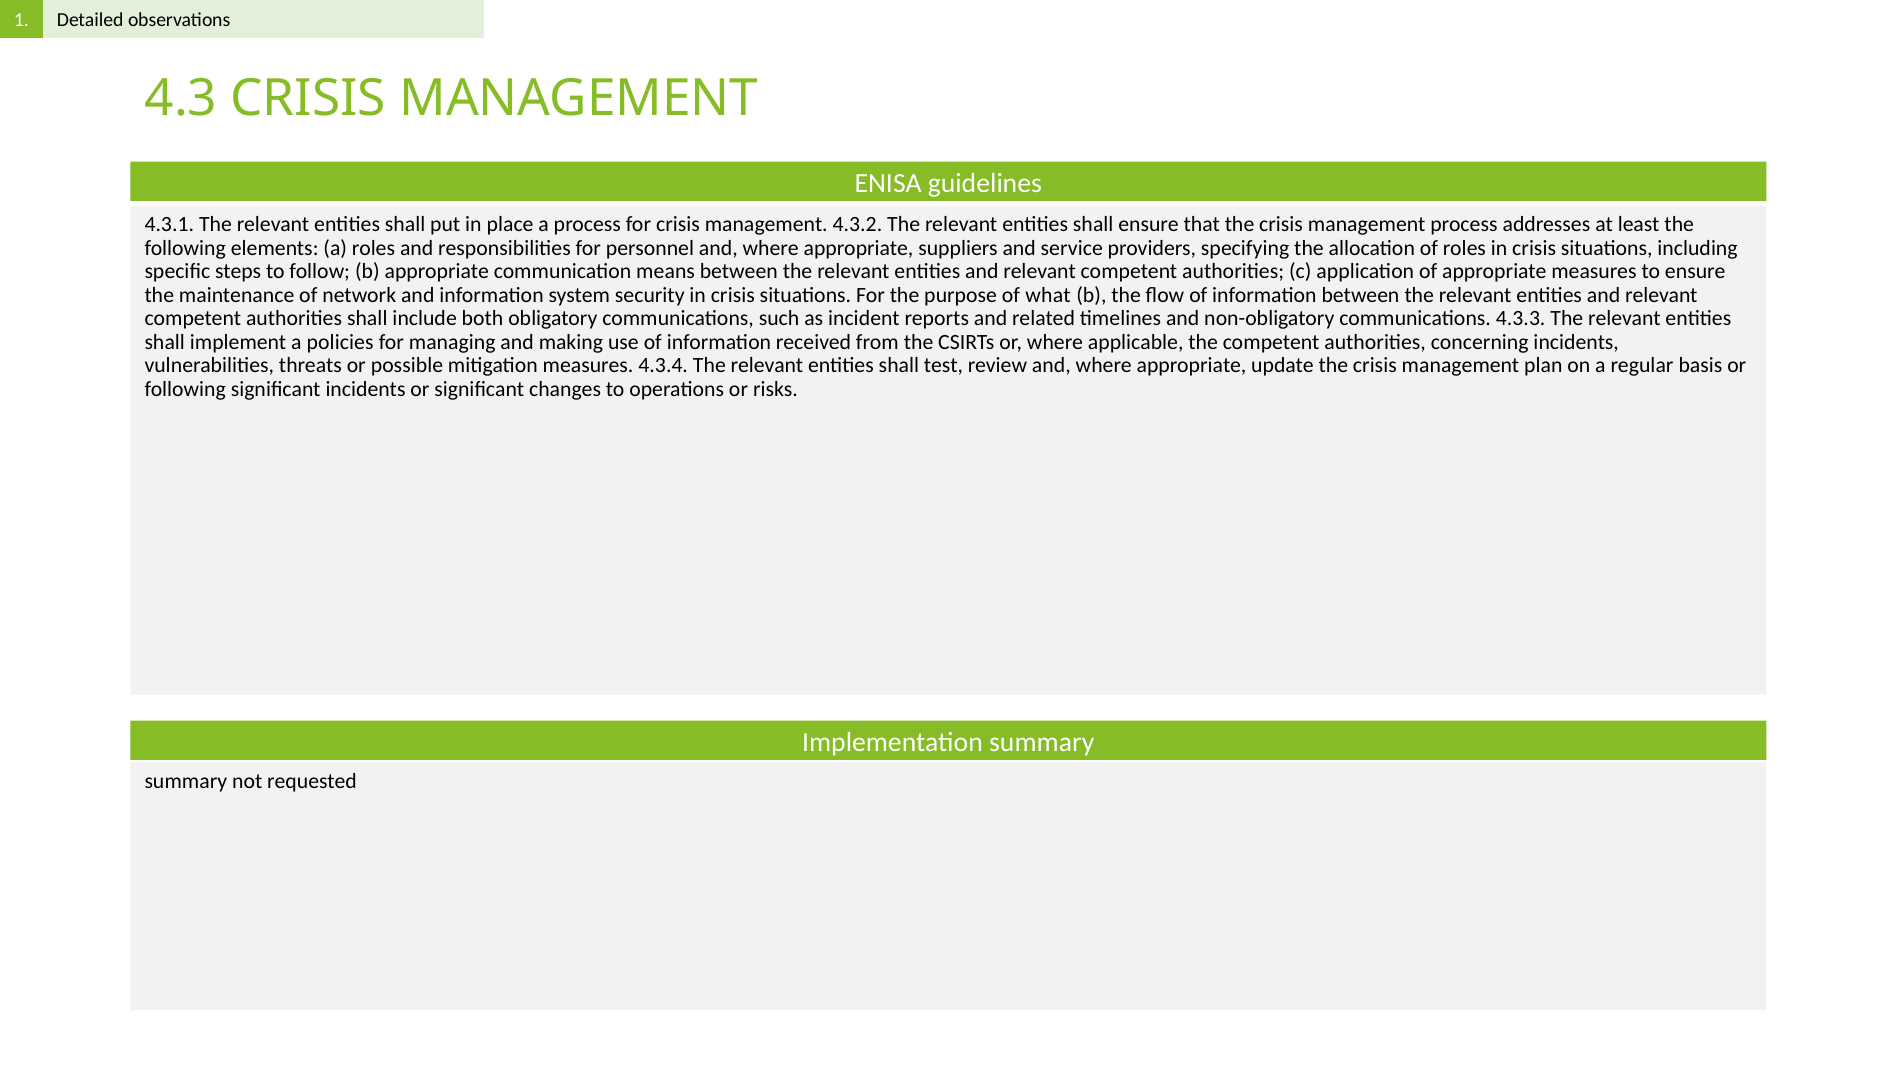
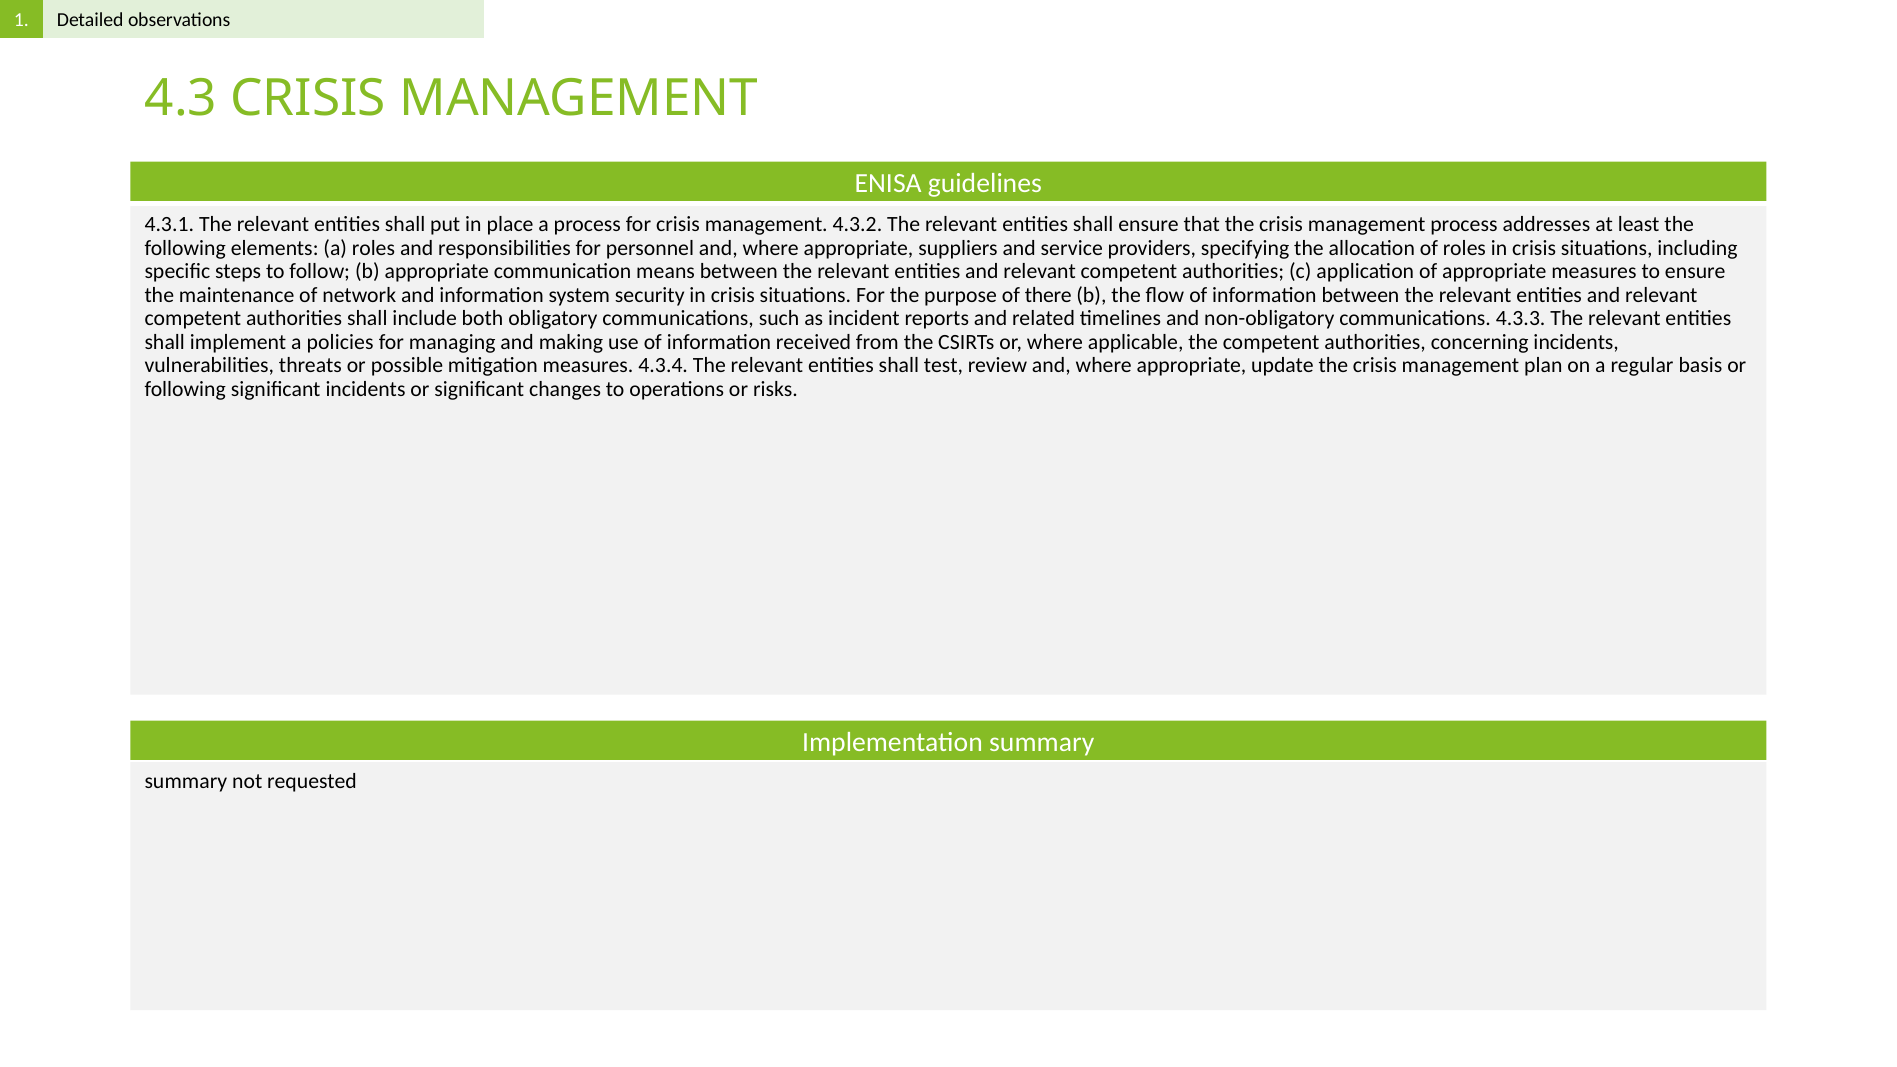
what: what -> there
